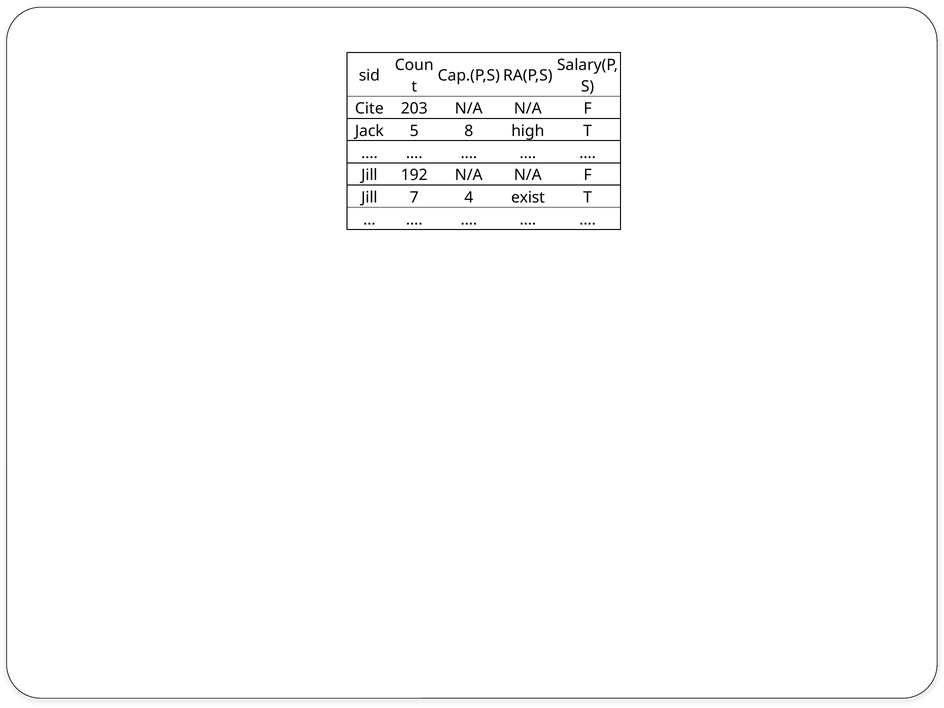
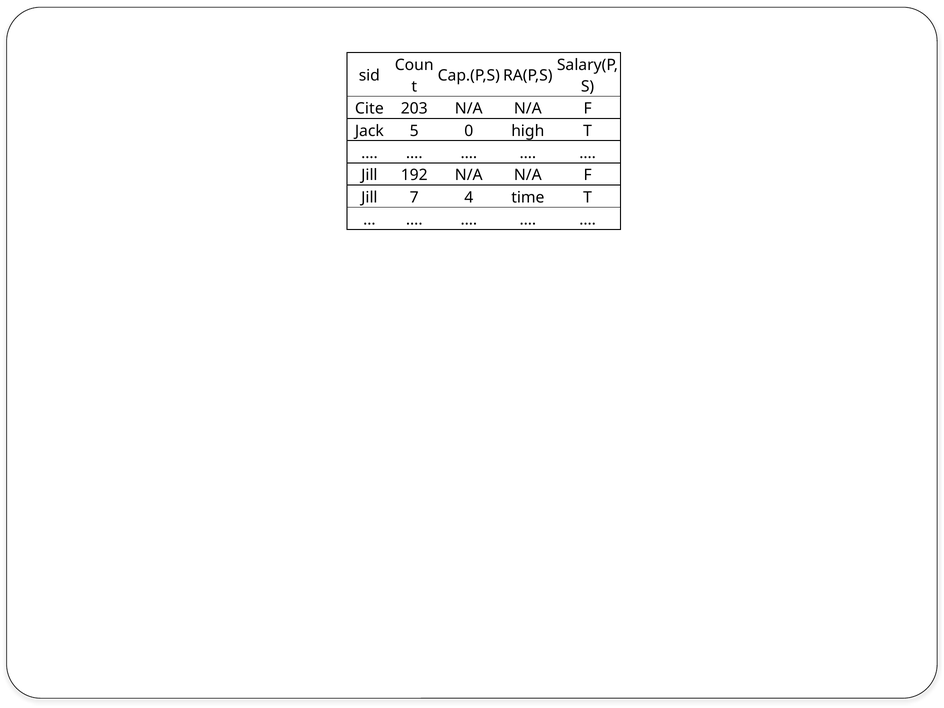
8: 8 -> 0
exist: exist -> time
